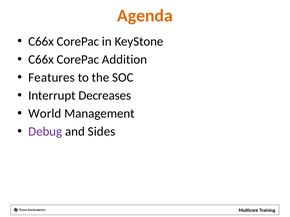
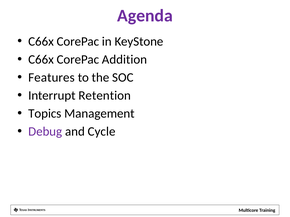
Agenda colour: orange -> purple
Decreases: Decreases -> Retention
World: World -> Topics
Sides: Sides -> Cycle
